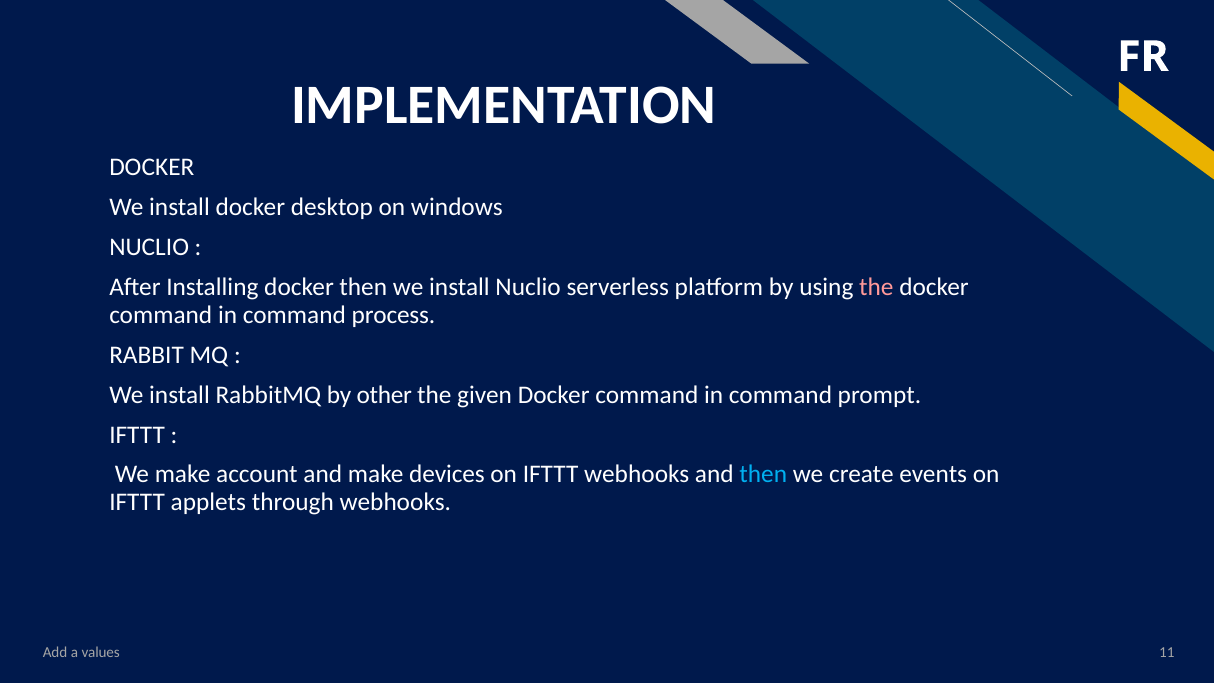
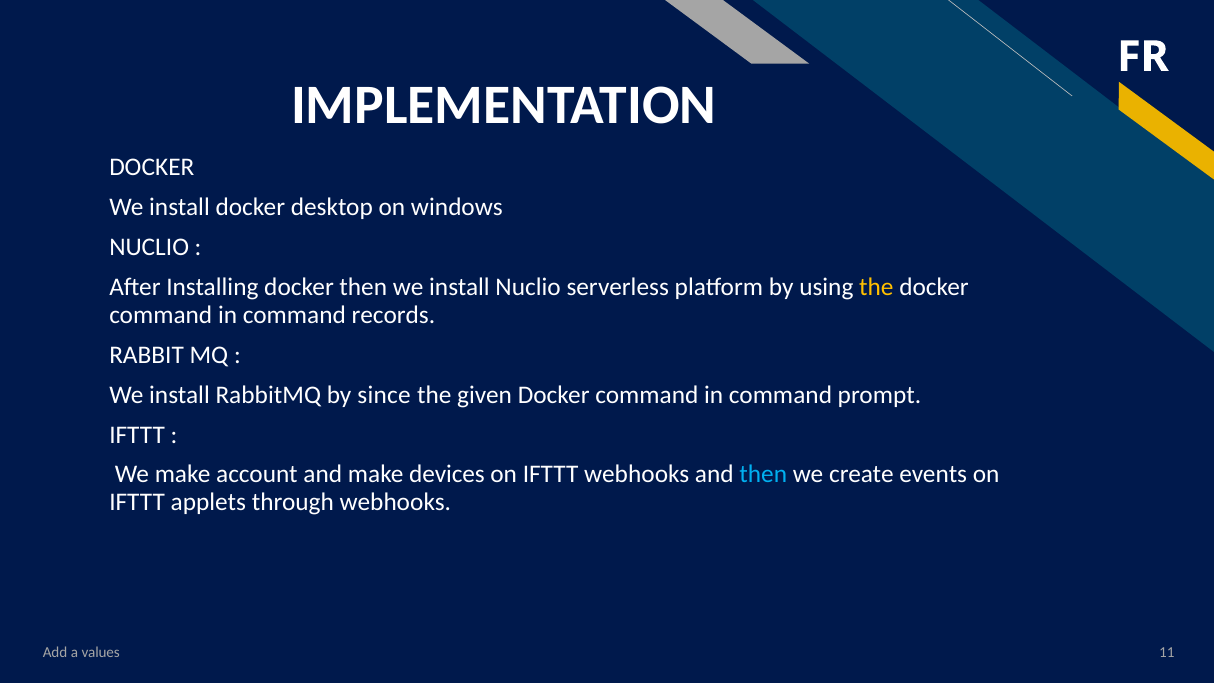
the at (876, 287) colour: pink -> yellow
process: process -> records
other: other -> since
